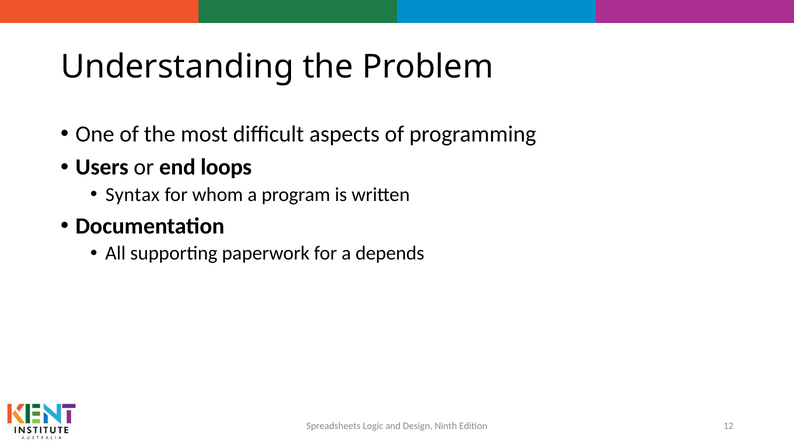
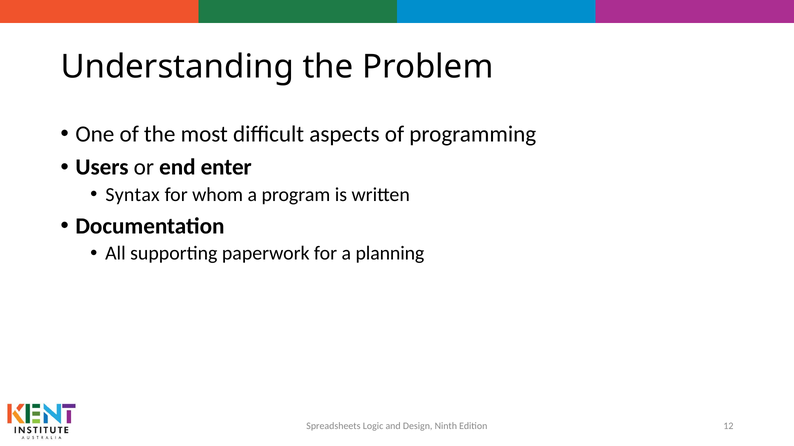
loops: loops -> enter
depends: depends -> planning
